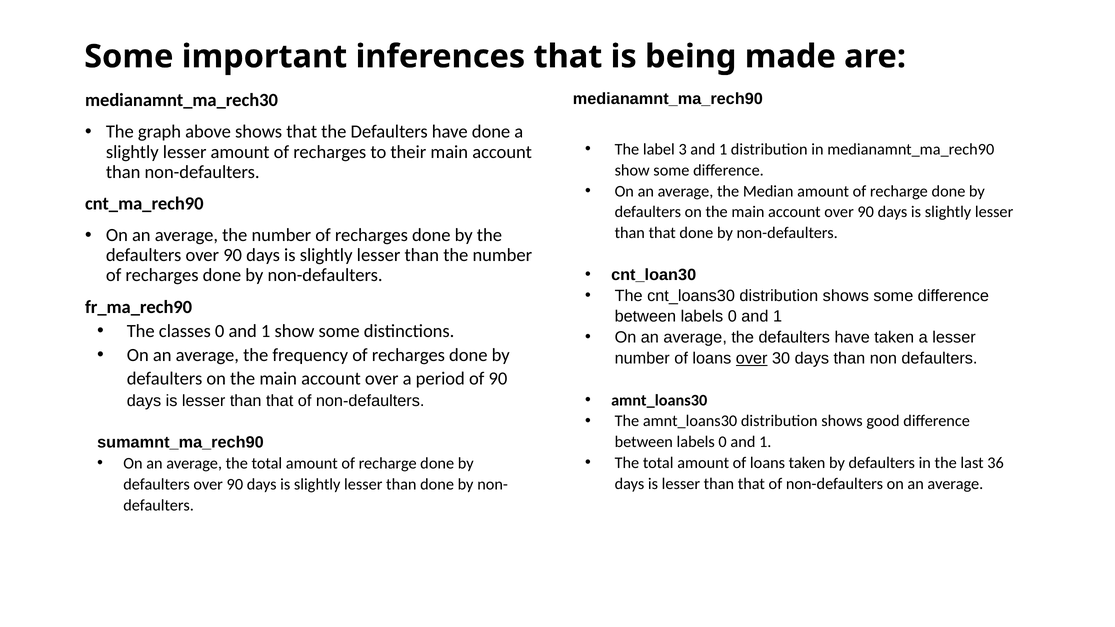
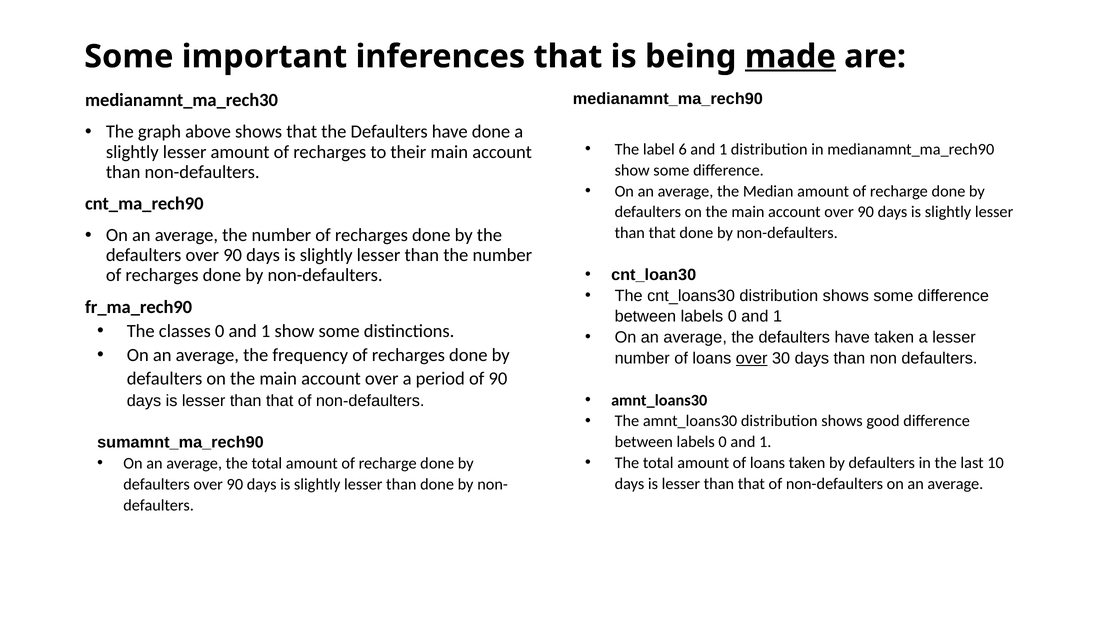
made underline: none -> present
3: 3 -> 6
36: 36 -> 10
